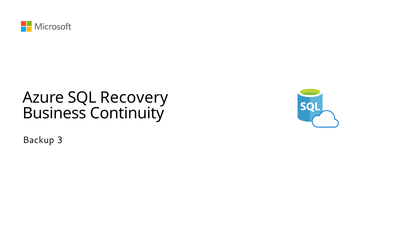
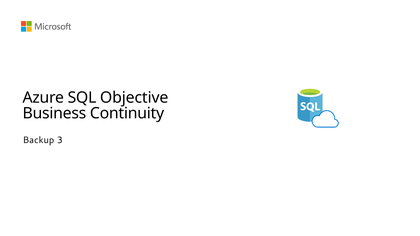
Recovery: Recovery -> Objective
